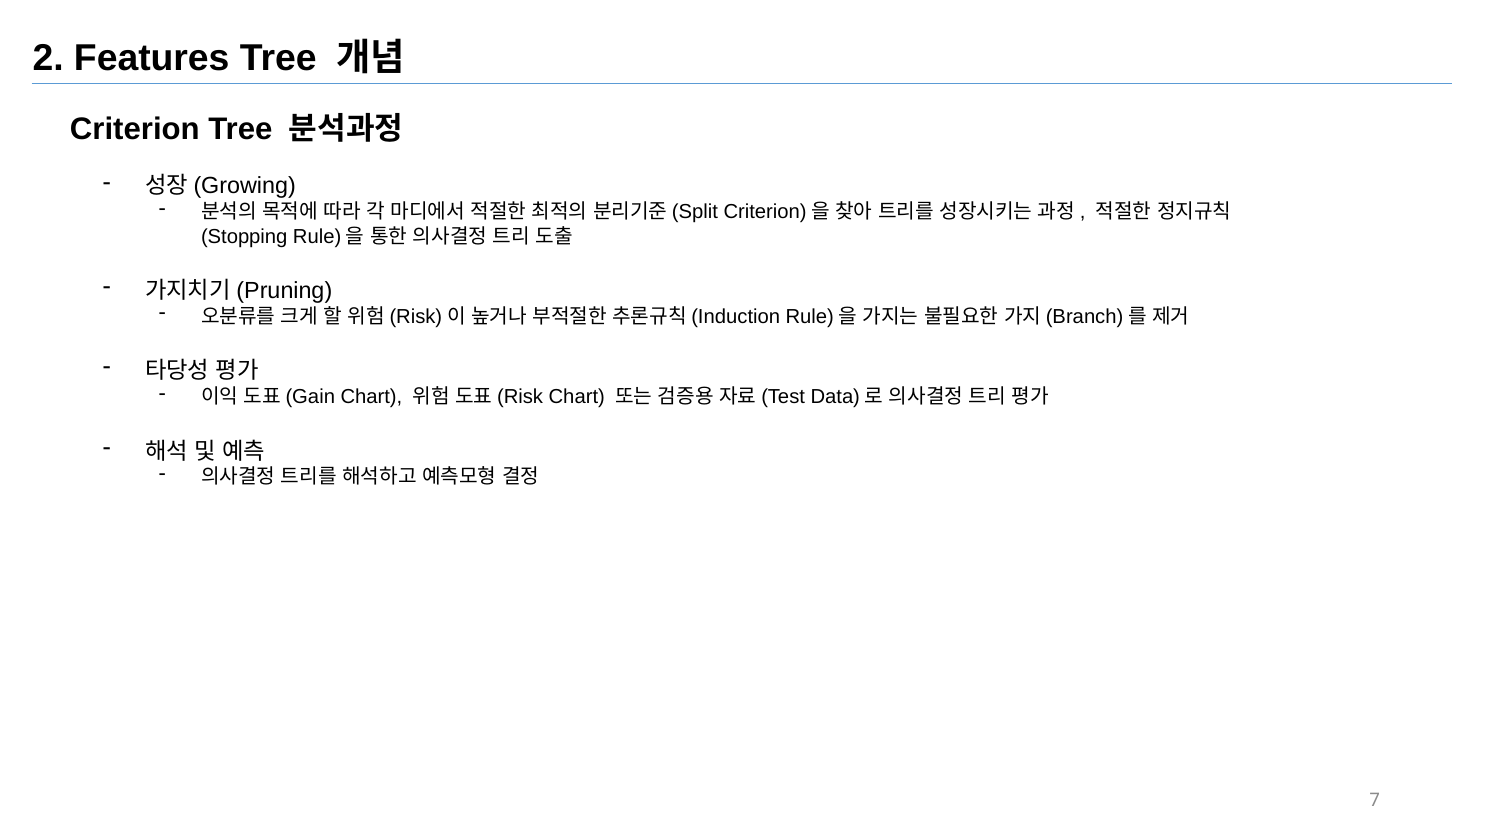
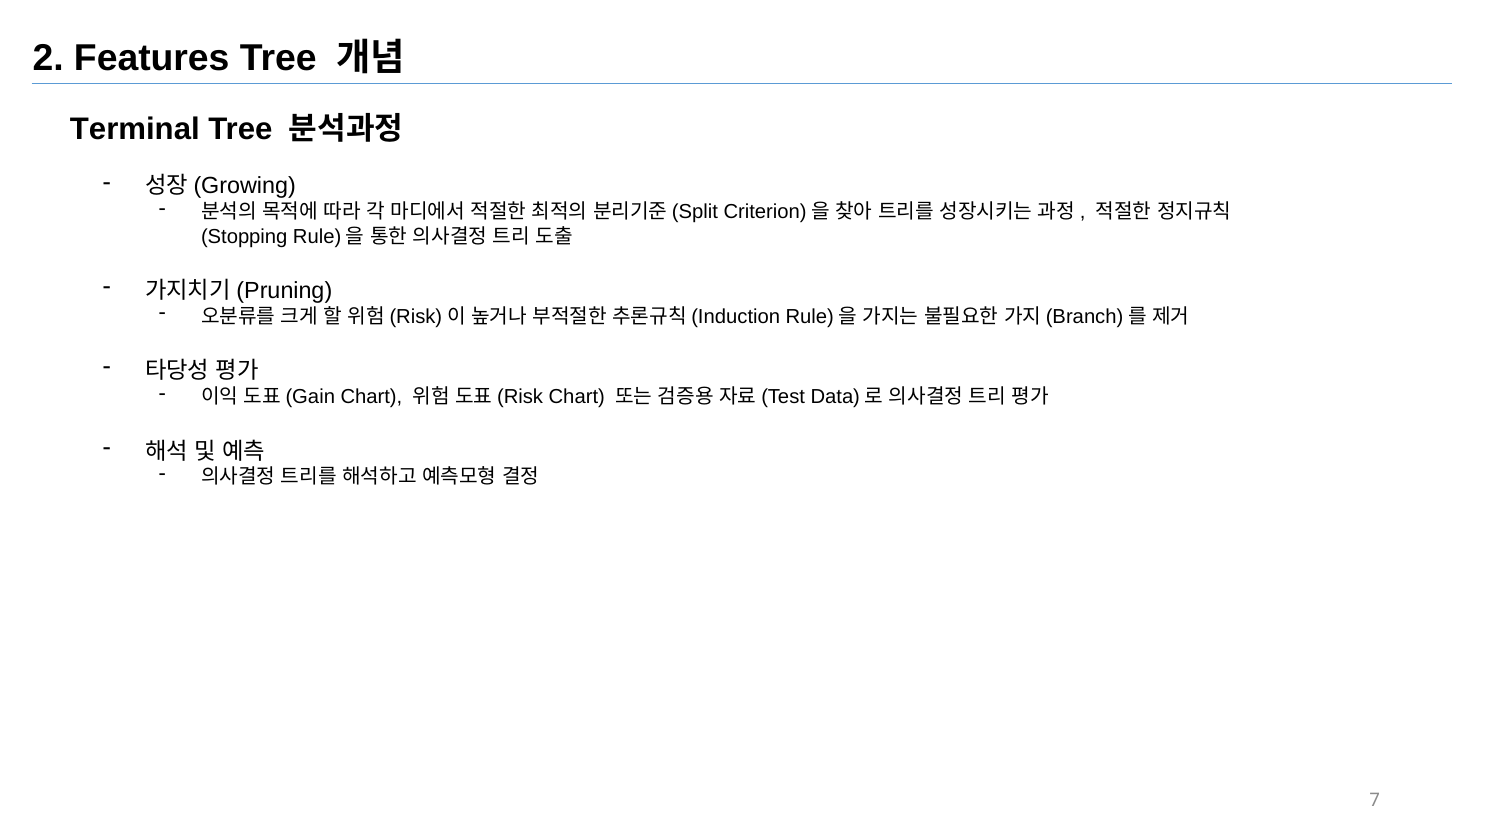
Criterion: Criterion -> Terminal
